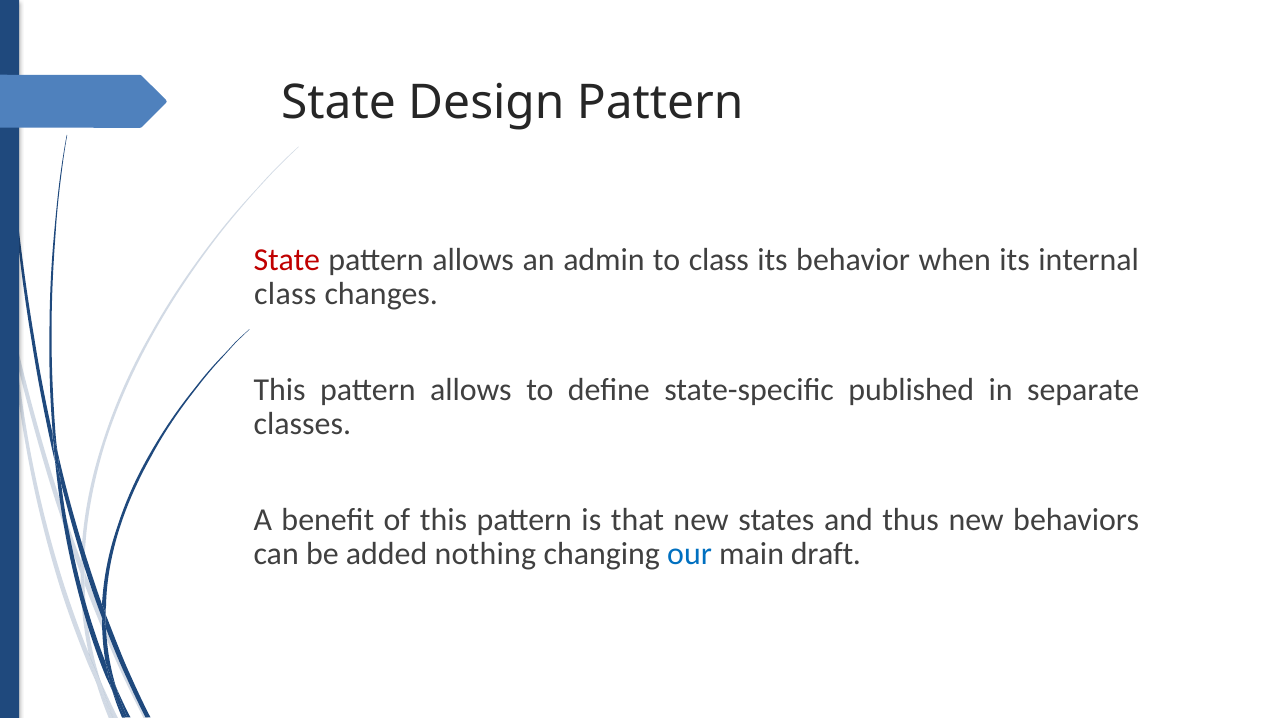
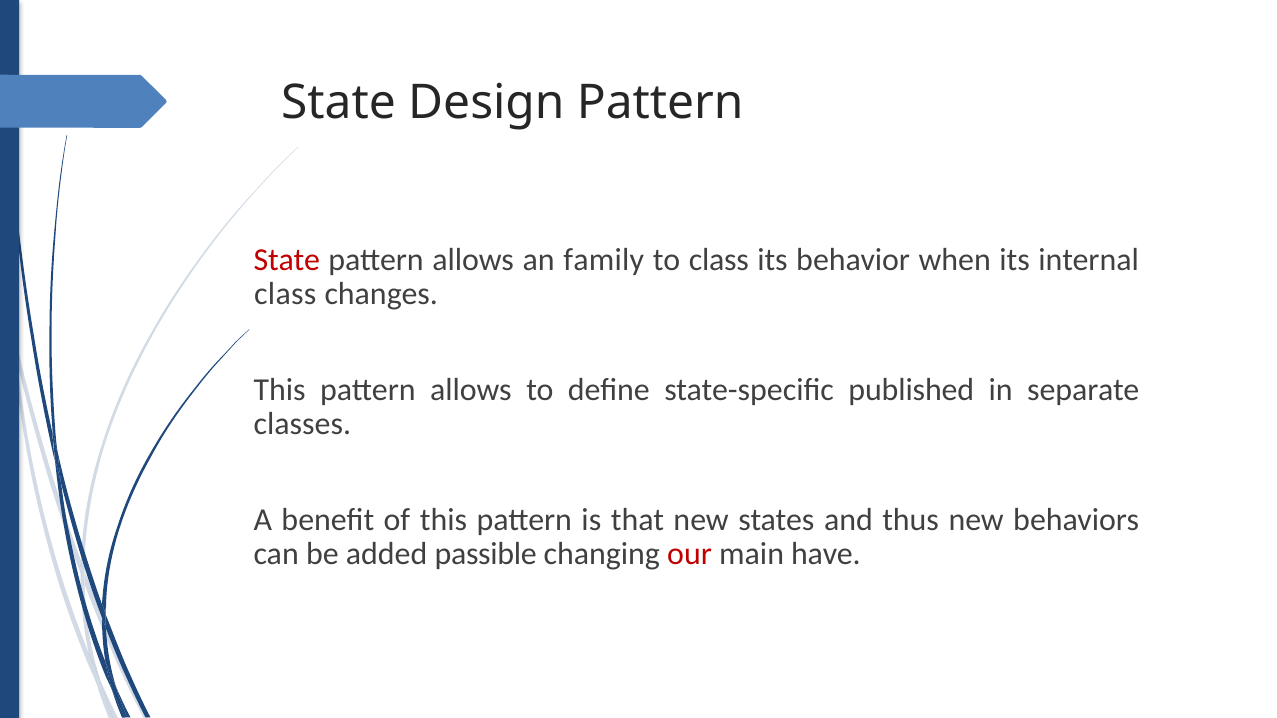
admin: admin -> family
nothing: nothing -> passible
our colour: blue -> red
draft: draft -> have
